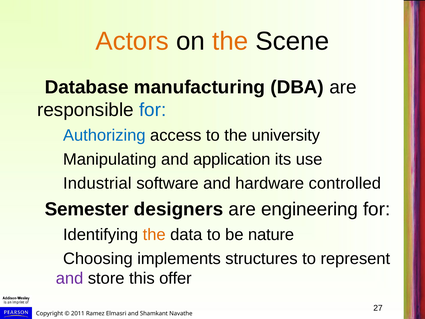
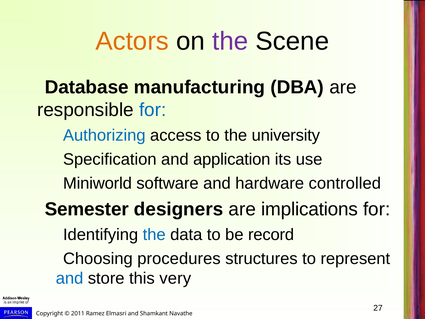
the at (230, 41) colour: orange -> purple
Manipulating: Manipulating -> Specification
Industrial: Industrial -> Miniworld
engineering: engineering -> implications
the at (154, 234) colour: orange -> blue
nature: nature -> record
implements: implements -> procedures
and at (70, 278) colour: purple -> blue
offer: offer -> very
